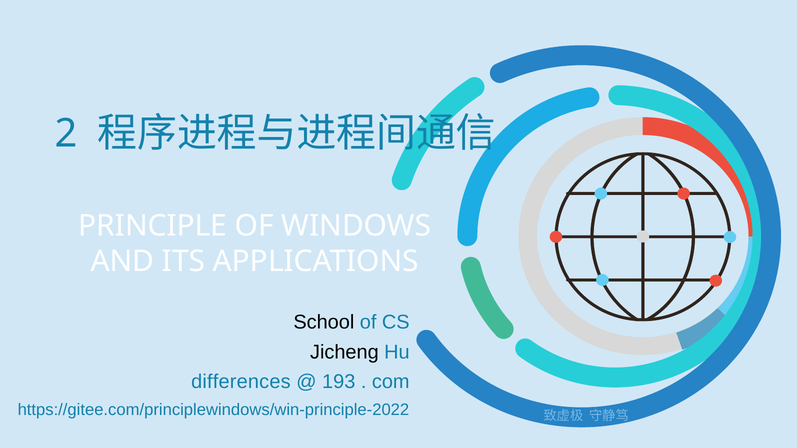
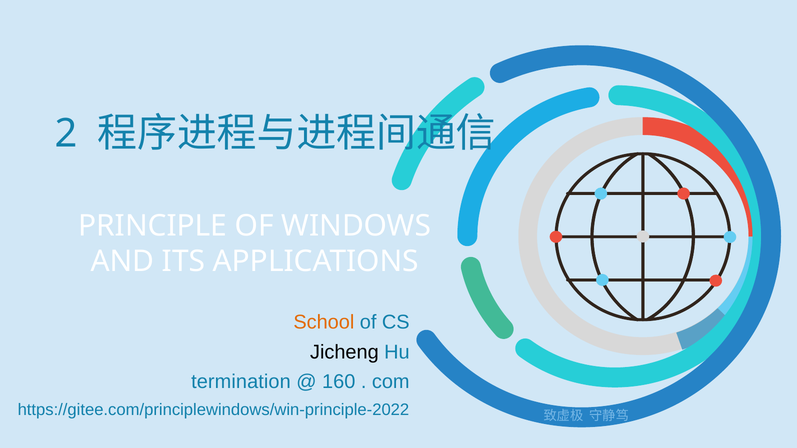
School colour: black -> orange
differences: differences -> termination
193: 193 -> 160
